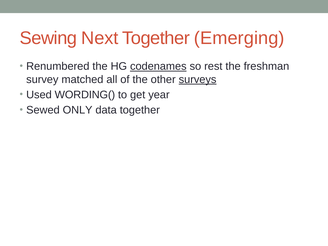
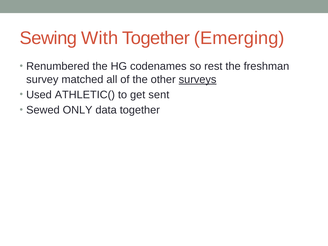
Next: Next -> With
codenames underline: present -> none
WORDING(: WORDING( -> ATHLETIC(
year: year -> sent
